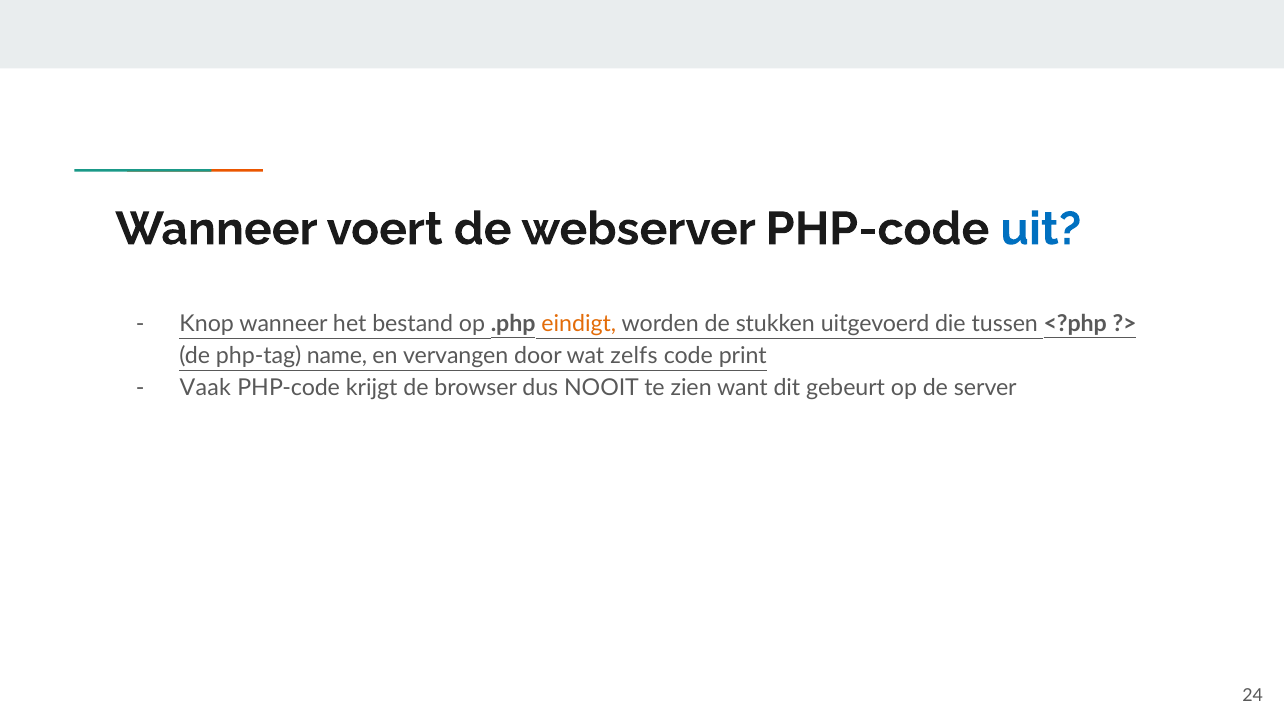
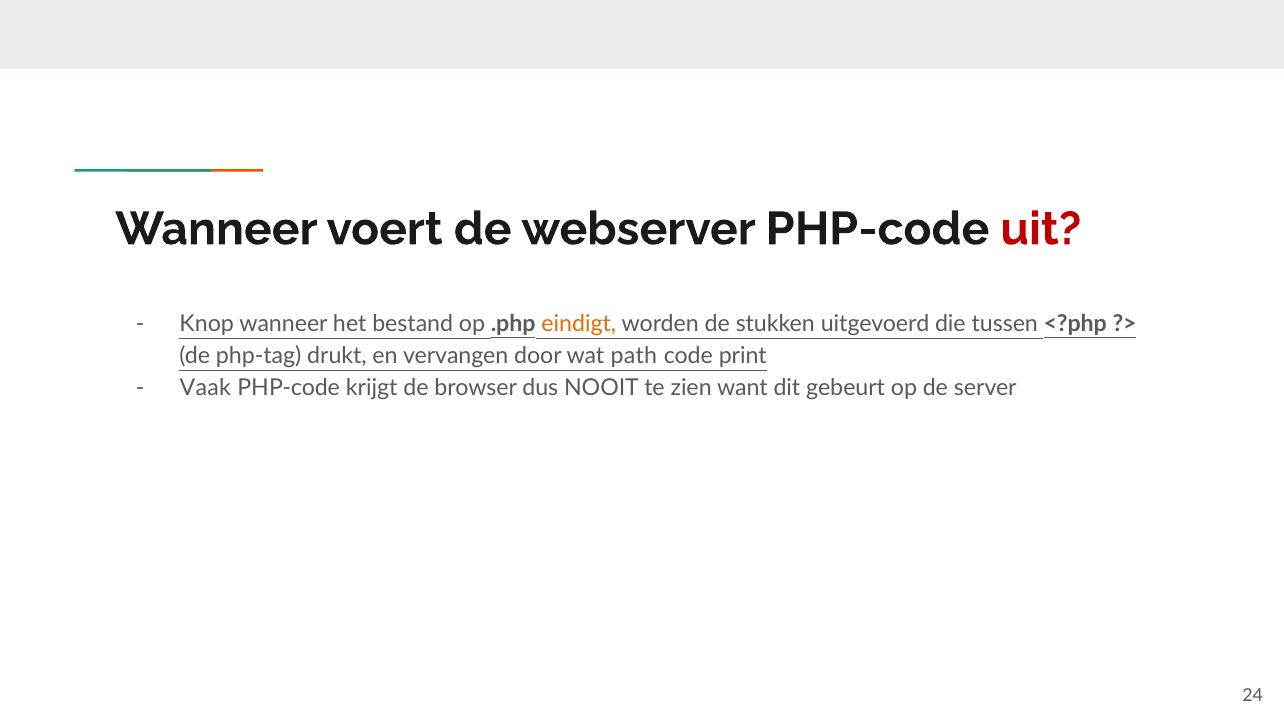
uit colour: blue -> red
name: name -> drukt
zelfs: zelfs -> path
